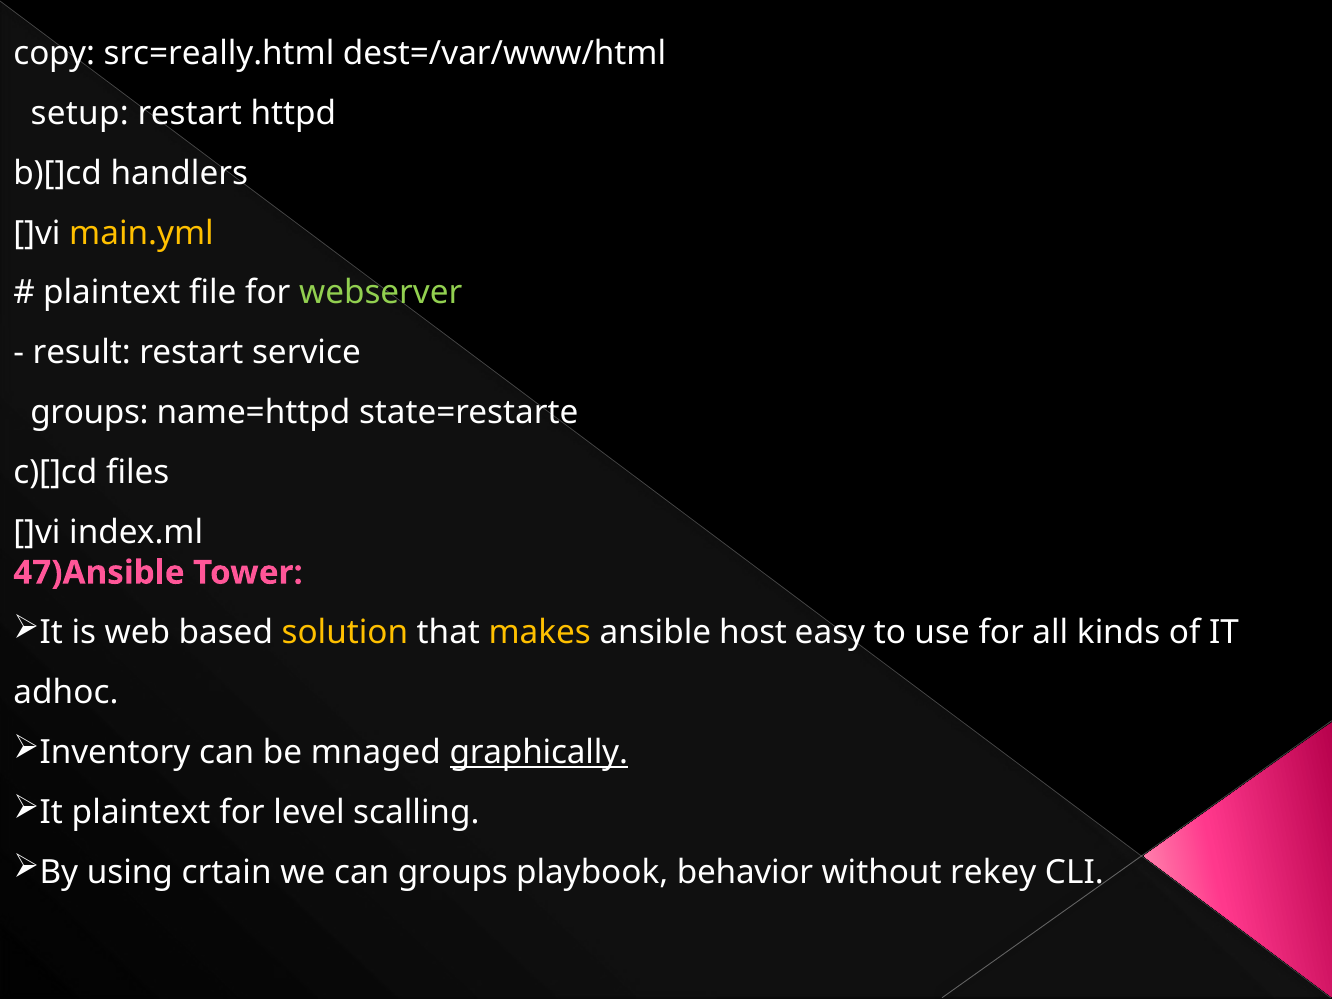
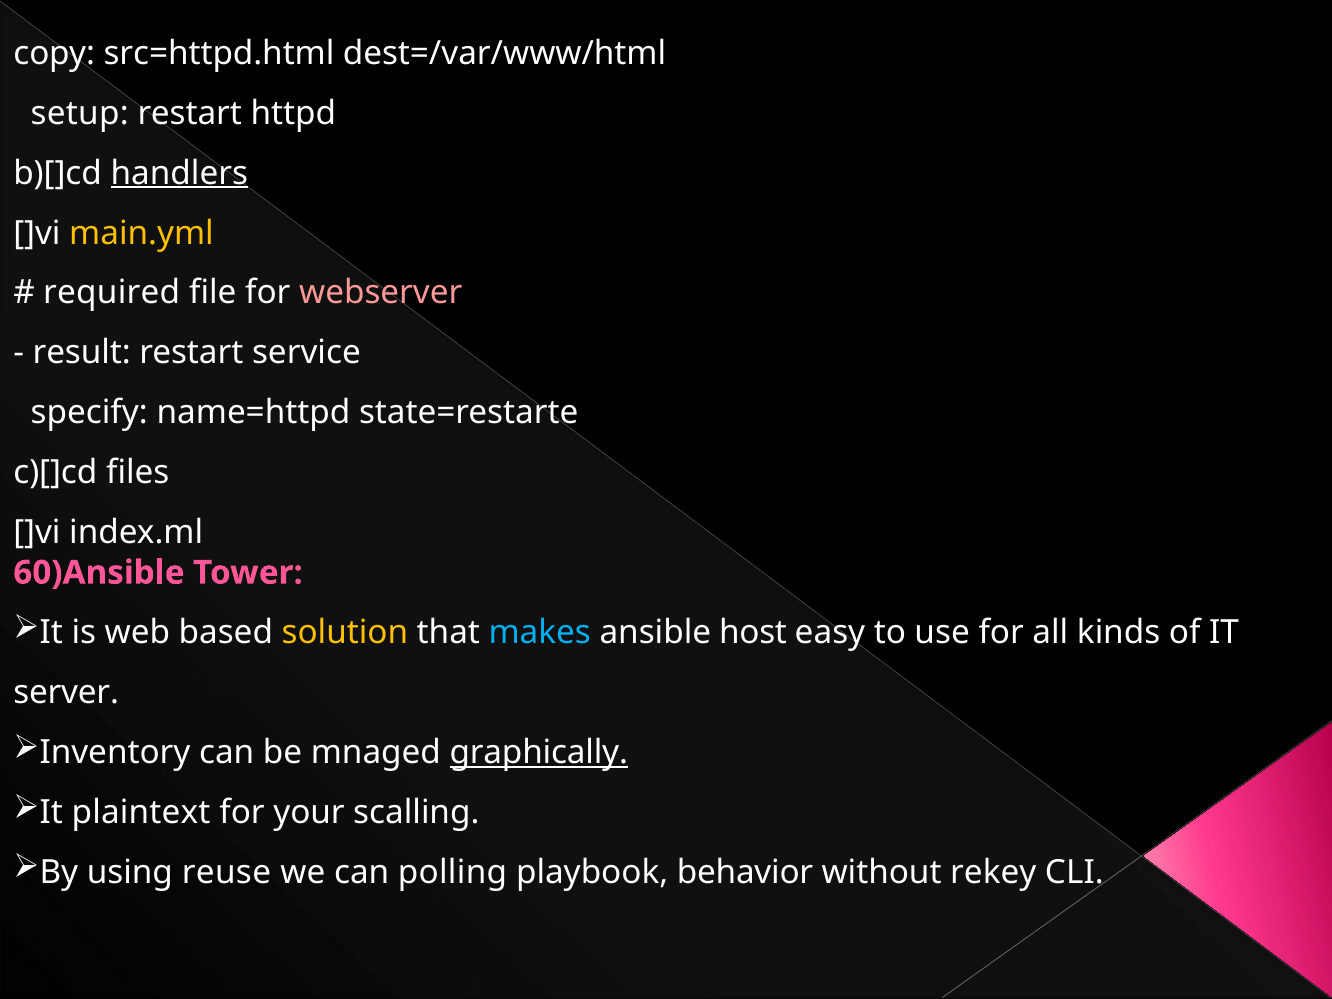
src=really.html: src=really.html -> src=httpd.html
handlers underline: none -> present
plaintext at (112, 293): plaintext -> required
webserver colour: light green -> pink
groups at (89, 413): groups -> specify
47)Ansible: 47)Ansible -> 60)Ansible
makes colour: yellow -> light blue
adhoc: adhoc -> server
level: level -> your
crtain: crtain -> reuse
can groups: groups -> polling
